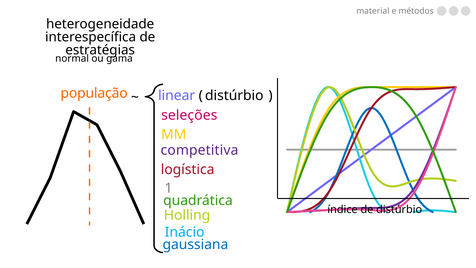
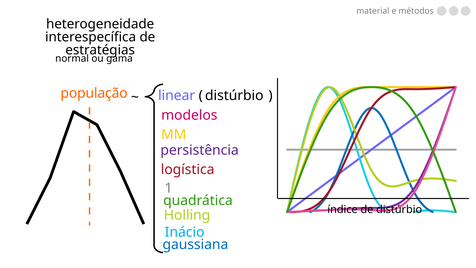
seleções: seleções -> modelos
competitiva: competitiva -> persistência
